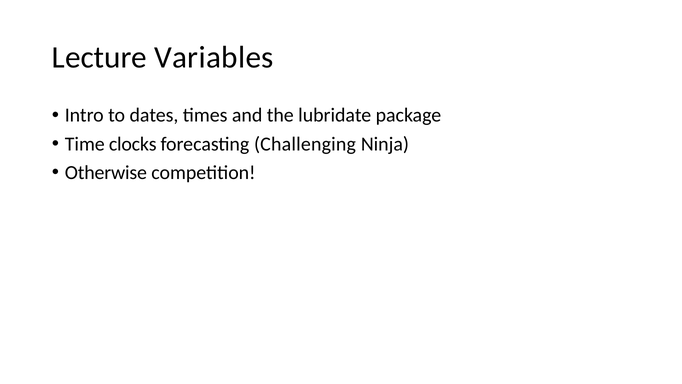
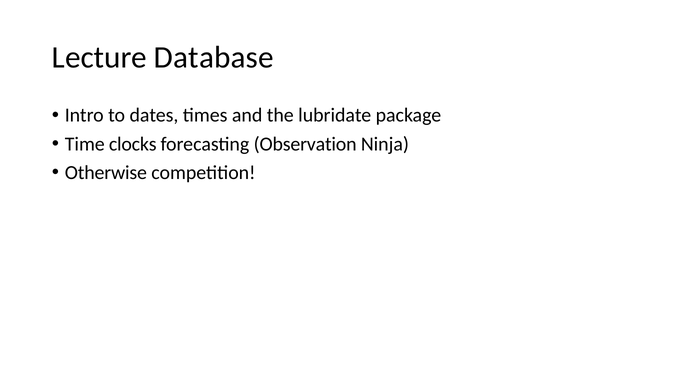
Variables: Variables -> Database
Challenging: Challenging -> Observation
